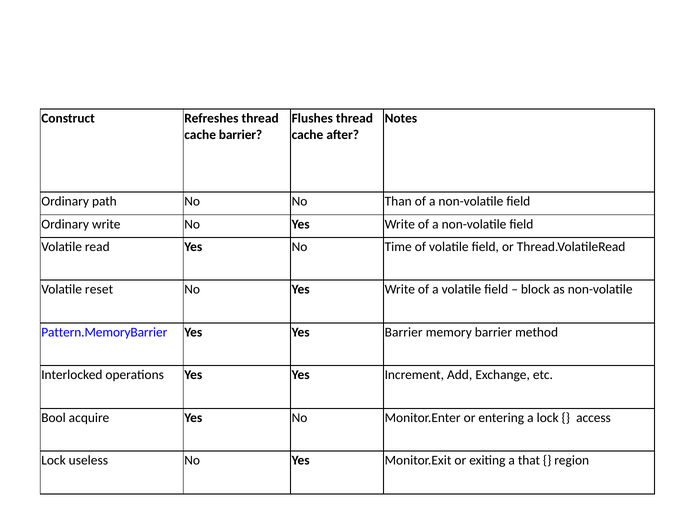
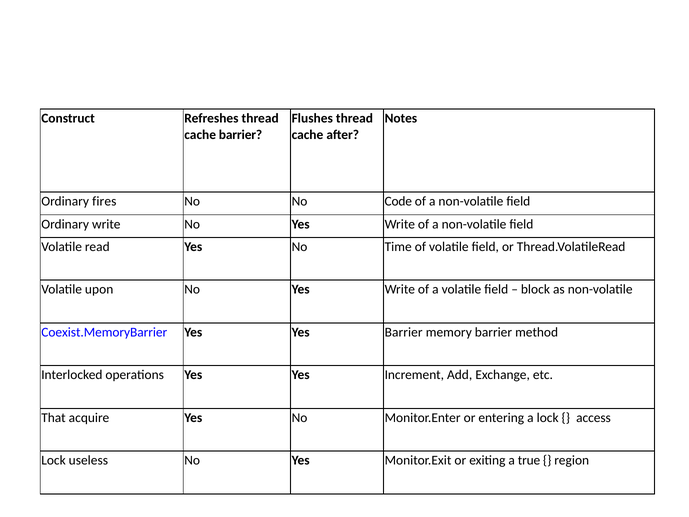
path: path -> fires
Than: Than -> Code
reset: reset -> upon
Pattern.MemoryBarrier: Pattern.MemoryBarrier -> Coexist.MemoryBarrier
Bool: Bool -> That
that: that -> true
